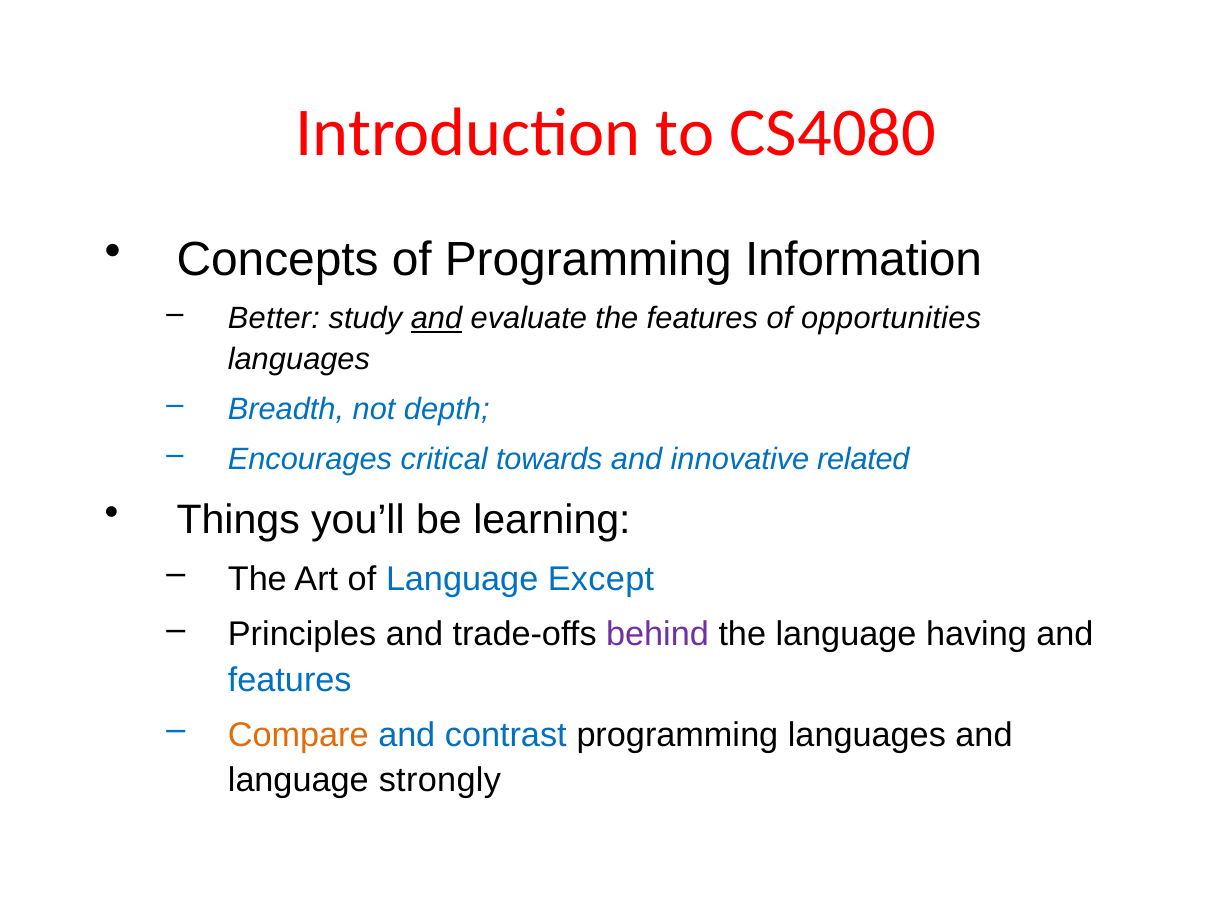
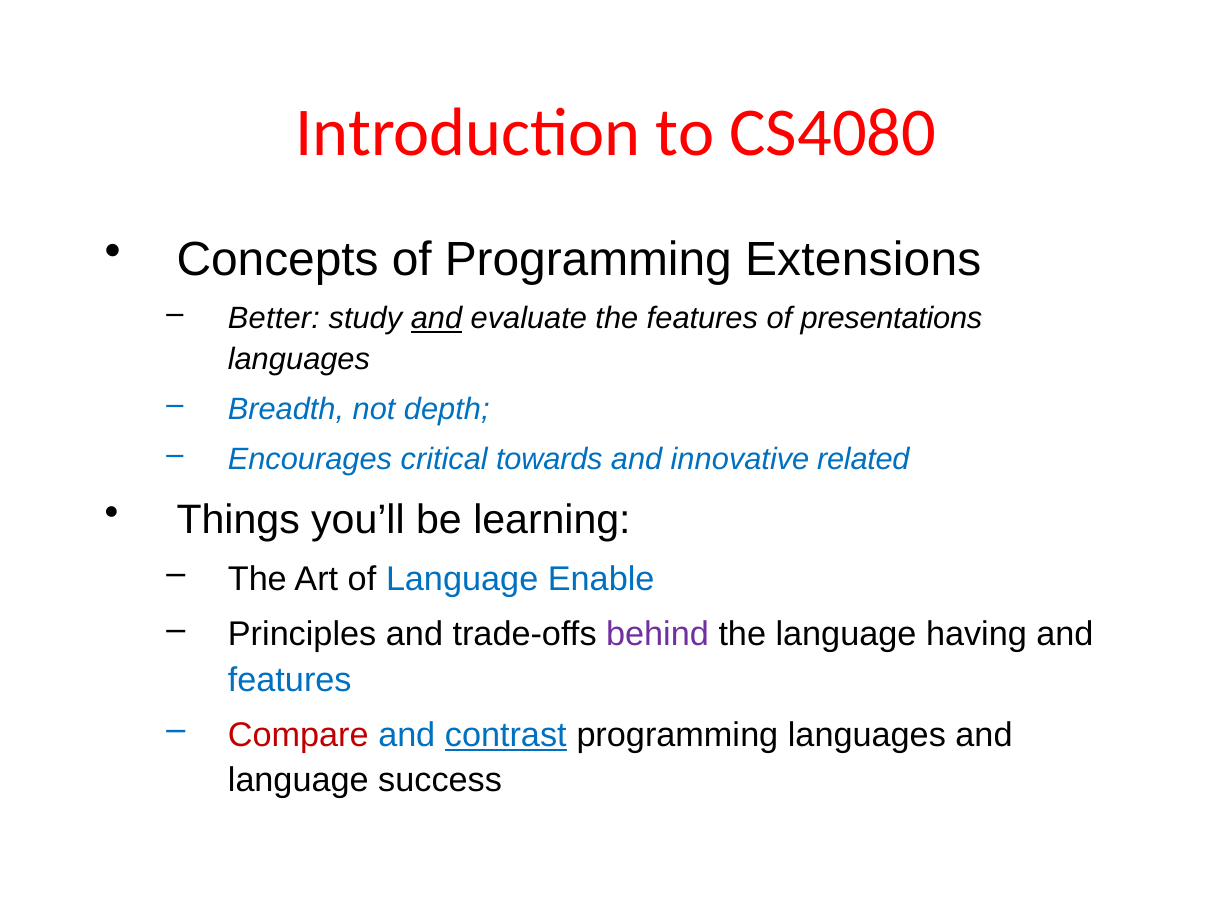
Information: Information -> Extensions
opportunities: opportunities -> presentations
Except: Except -> Enable
Compare colour: orange -> red
contrast underline: none -> present
strongly: strongly -> success
